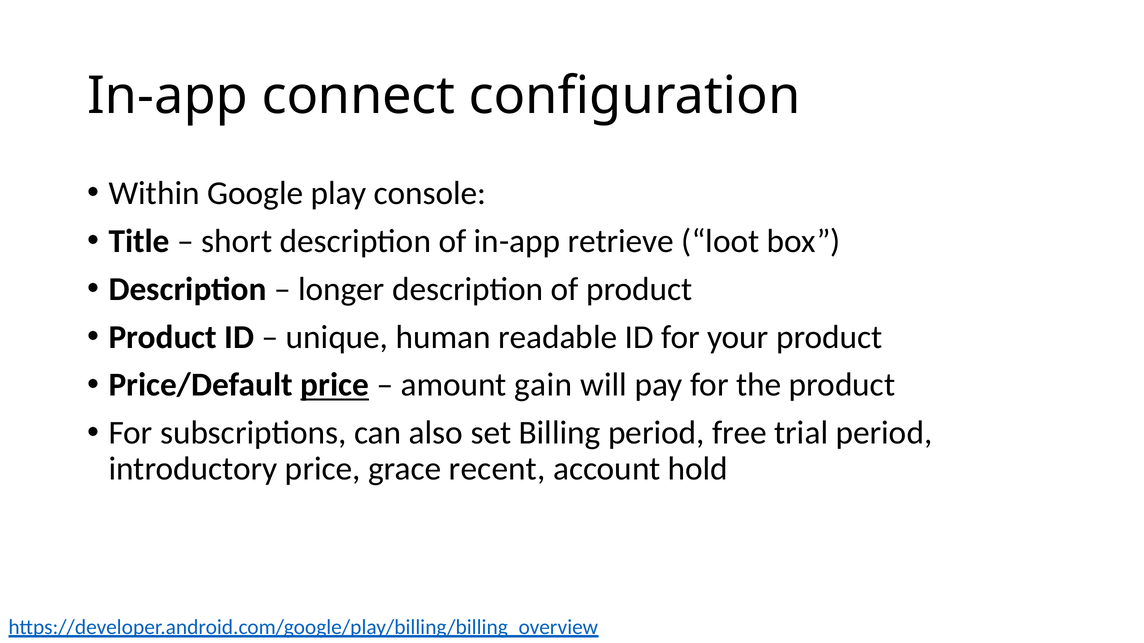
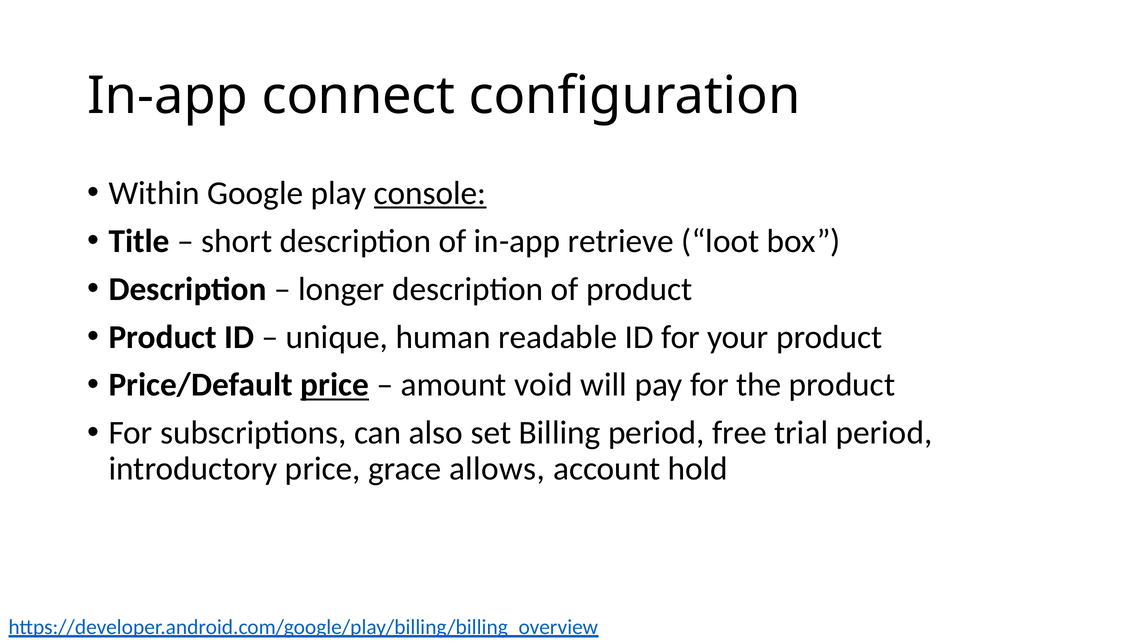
console underline: none -> present
gain: gain -> void
recent: recent -> allows
